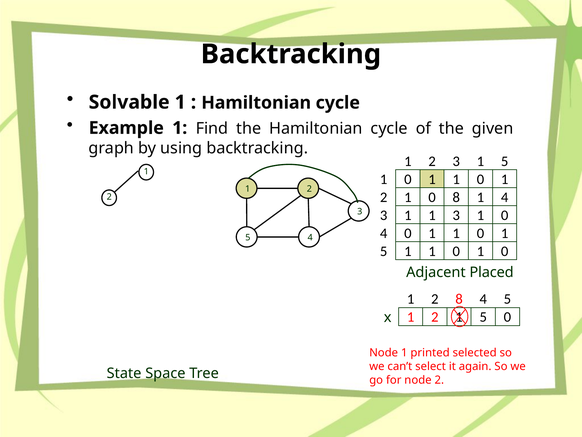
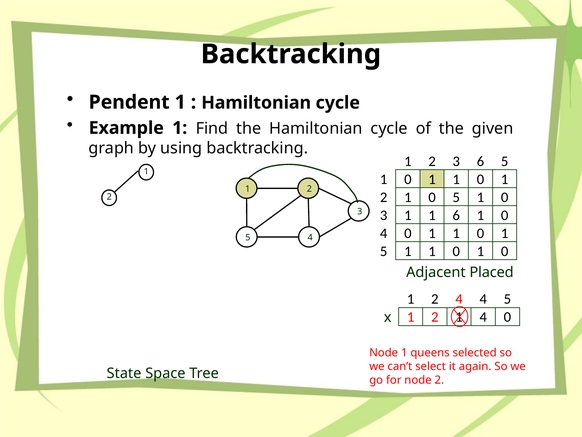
Solvable: Solvable -> Pendent
2 3 1: 1 -> 6
0 8: 8 -> 5
4 at (505, 197): 4 -> 0
1 3: 3 -> 6
2 8: 8 -> 4
2 1 5: 5 -> 4
printed: printed -> queens
